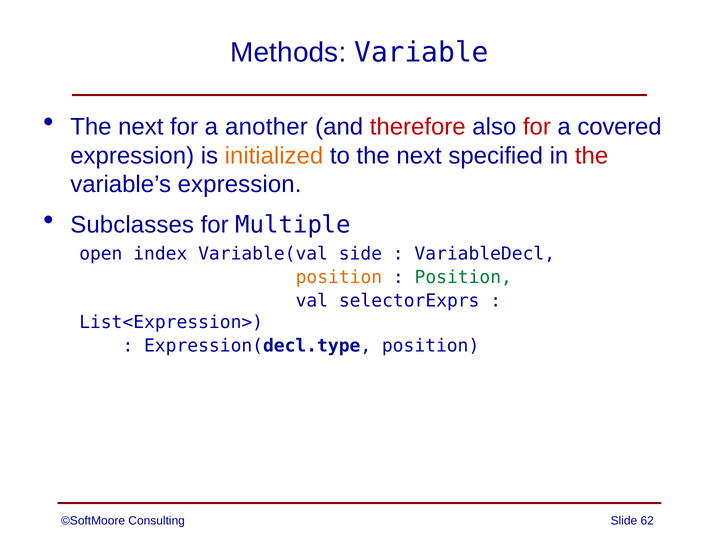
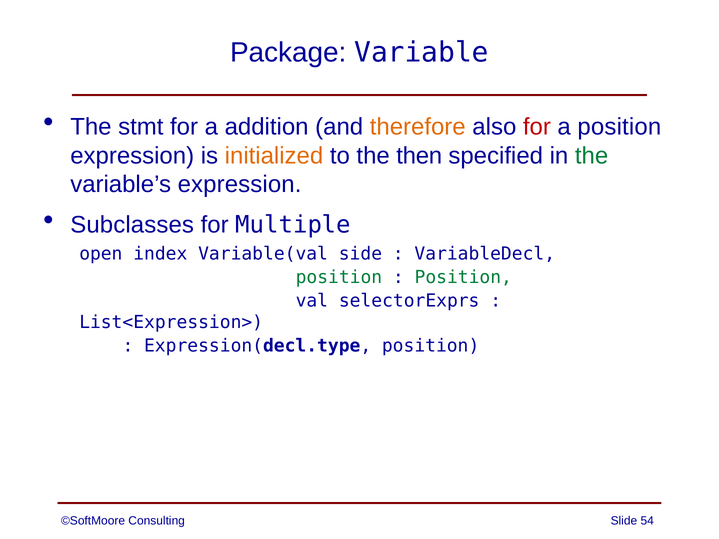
Methods: Methods -> Package
next at (141, 127): next -> stmt
another: another -> addition
therefore colour: red -> orange
a covered: covered -> position
to the next: next -> then
the at (592, 156) colour: red -> green
position at (339, 277) colour: orange -> green
62: 62 -> 54
